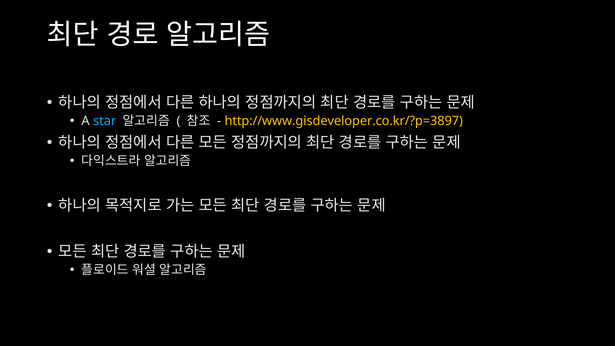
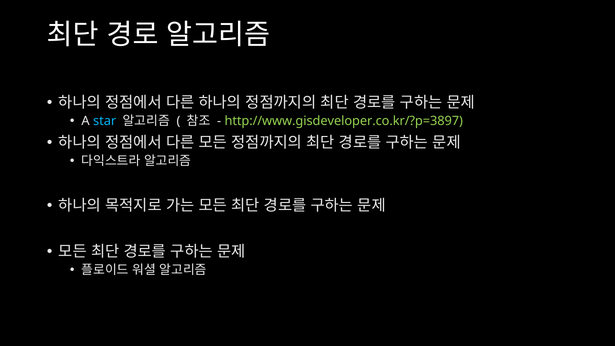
http://www.gisdeveloper.co.kr/?p=3897 colour: yellow -> light green
